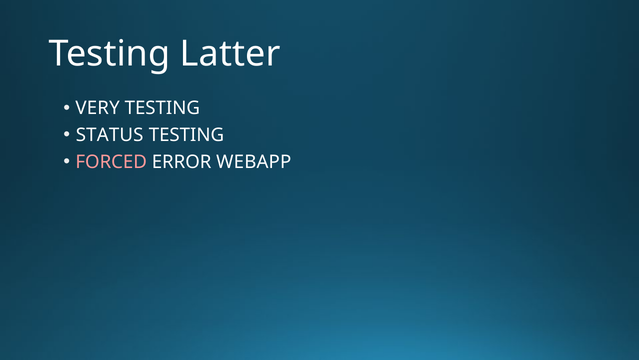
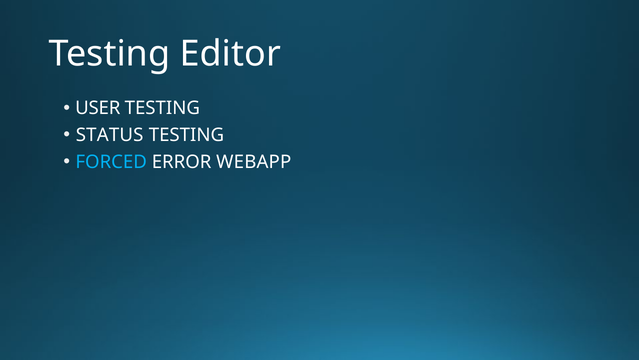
Latter: Latter -> Editor
VERY: VERY -> USER
FORCED colour: pink -> light blue
